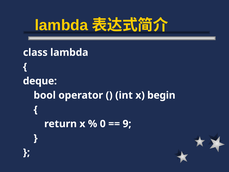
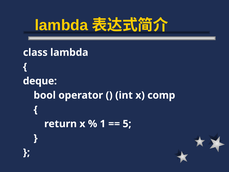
begin: begin -> comp
0: 0 -> 1
9: 9 -> 5
